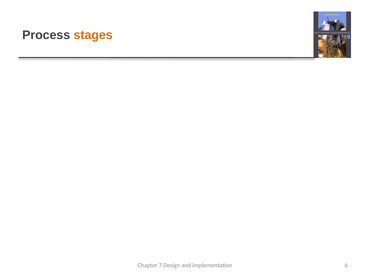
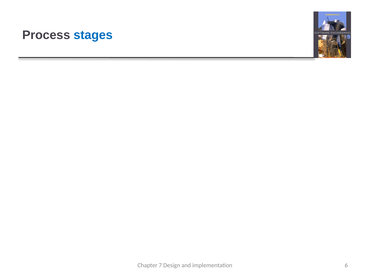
stages colour: orange -> blue
